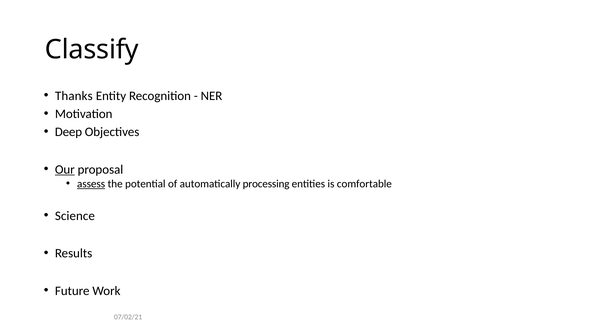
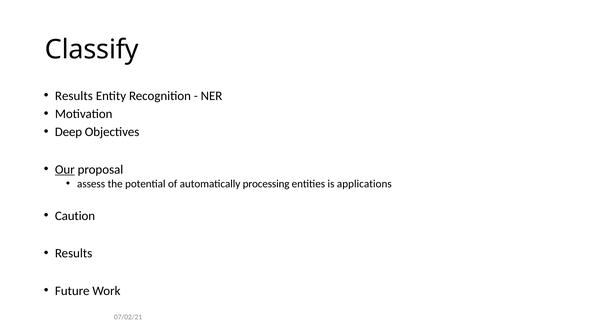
Thanks at (74, 96): Thanks -> Results
assess underline: present -> none
comfortable: comfortable -> applications
Science: Science -> Caution
